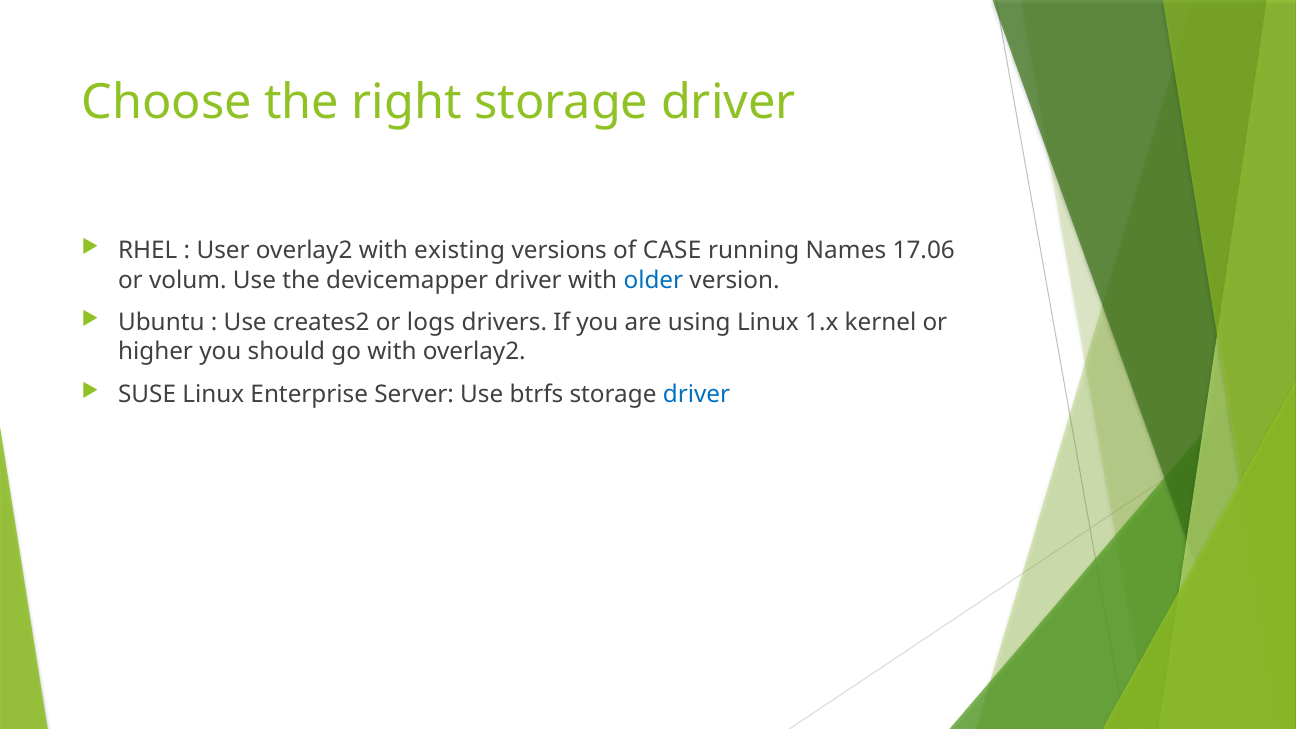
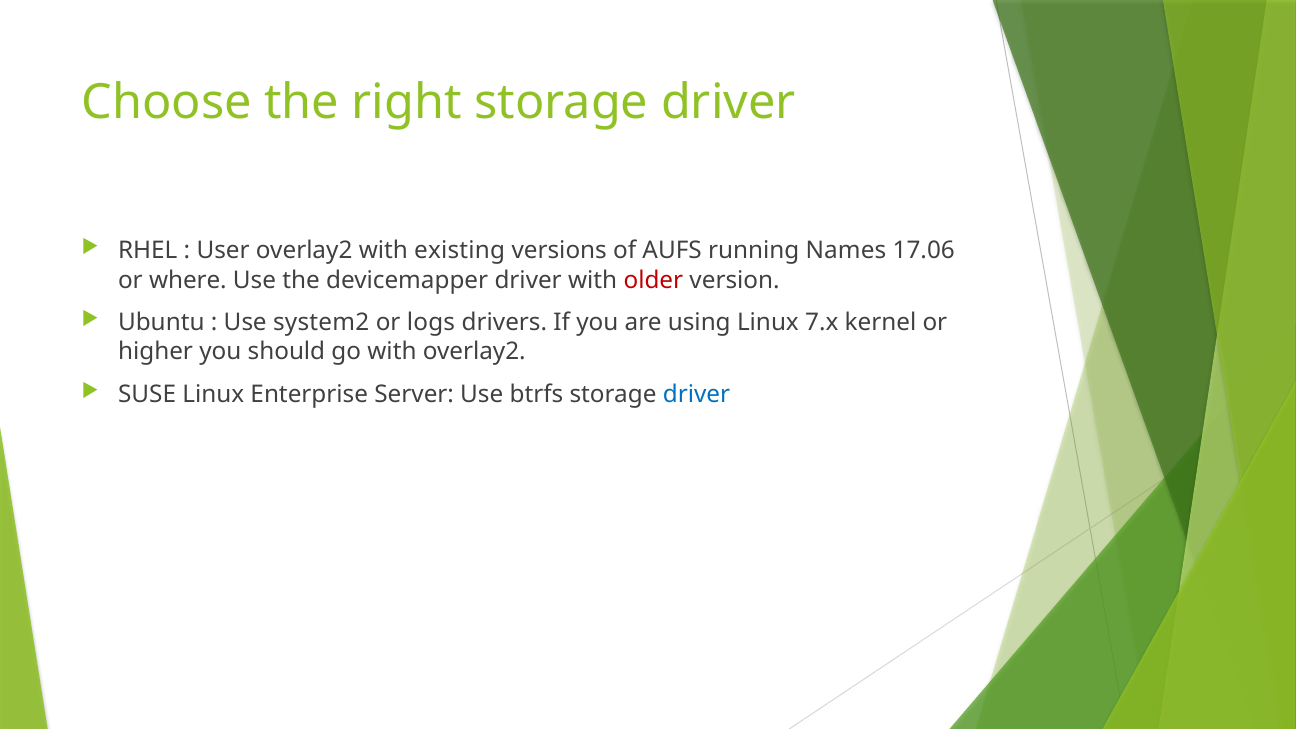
CASE: CASE -> AUFS
volum: volum -> where
older colour: blue -> red
creates2: creates2 -> system2
1.x: 1.x -> 7.x
